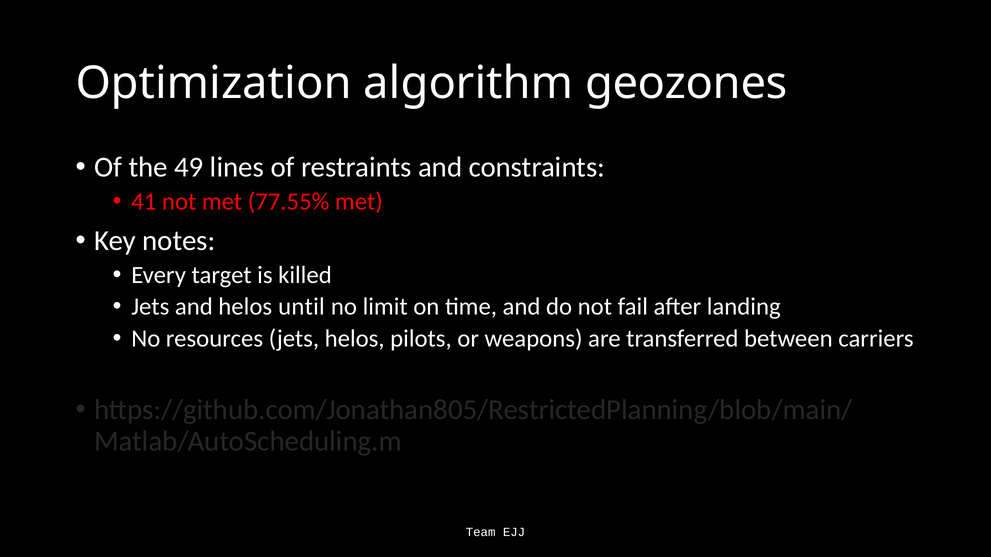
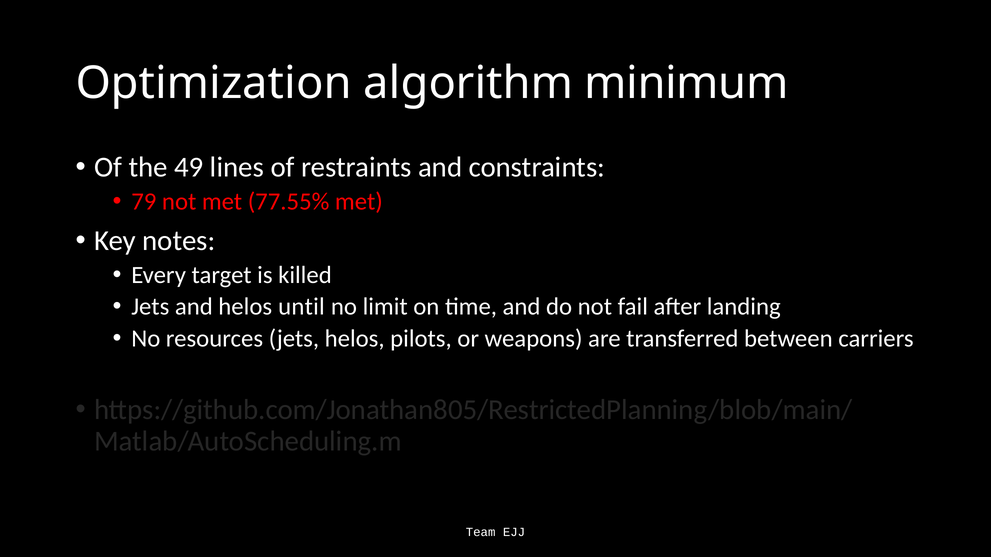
geozones: geozones -> minimum
41: 41 -> 79
